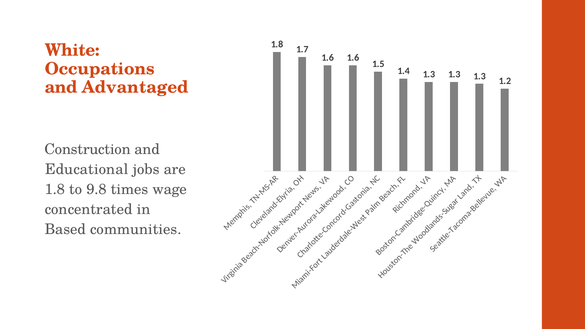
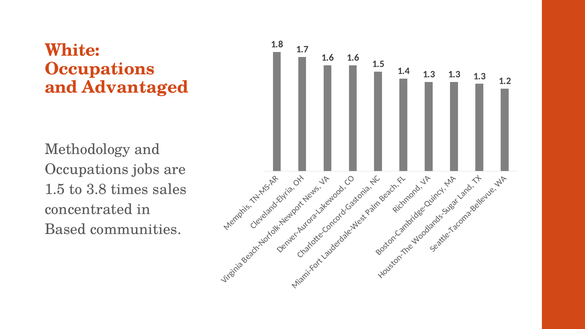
Construction: Construction -> Methodology
Educational at (87, 169): Educational -> Occupations
1.8 at (55, 189): 1.8 -> 1.5
9.8: 9.8 -> 3.8
wage: wage -> sales
